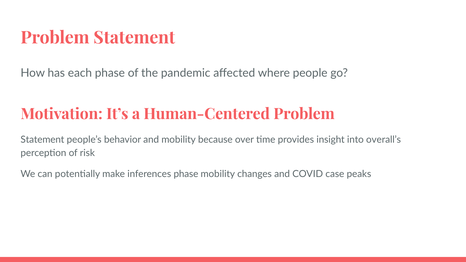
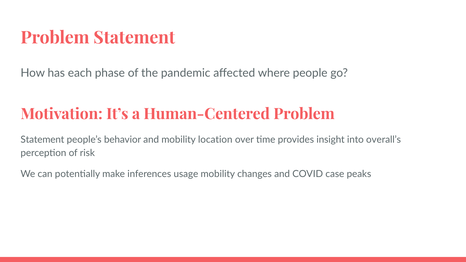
because: because -> location
inferences phase: phase -> usage
